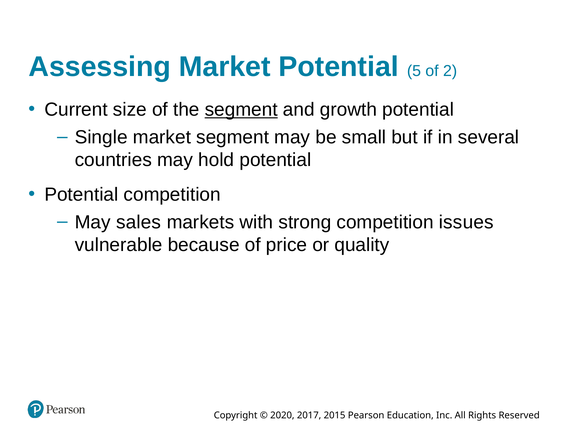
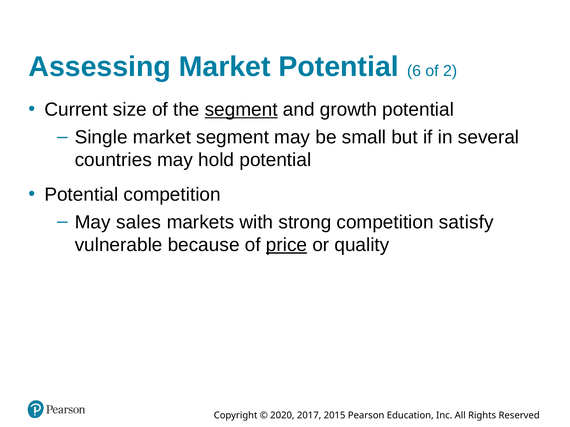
5: 5 -> 6
issues: issues -> satisfy
price underline: none -> present
